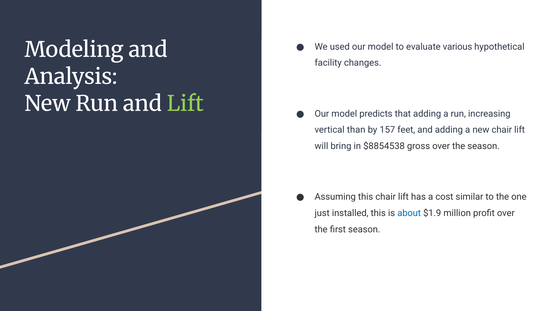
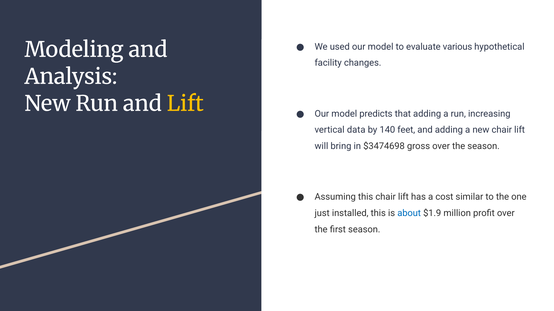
Lift at (185, 104) colour: light green -> yellow
than: than -> data
157: 157 -> 140
$8854538: $8854538 -> $3474698
